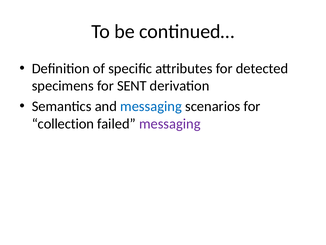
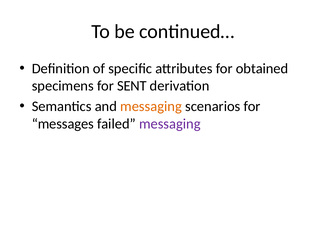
detected: detected -> obtained
messaging at (151, 106) colour: blue -> orange
collection: collection -> messages
